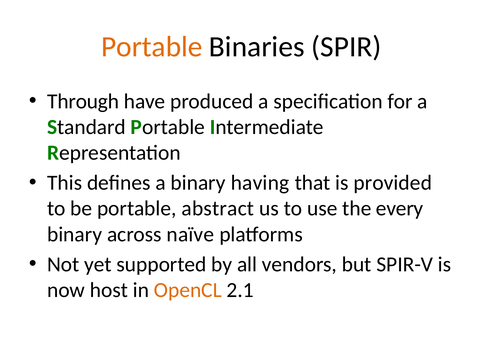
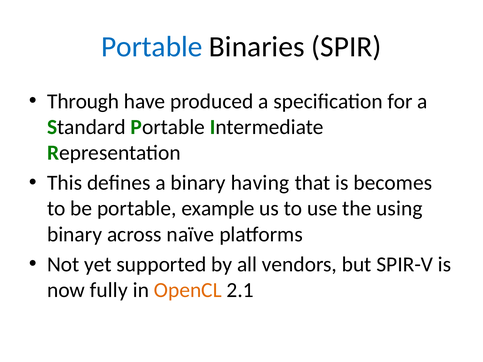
Portable at (152, 47) colour: orange -> blue
provided: provided -> becomes
abstract: abstract -> example
every: every -> using
host: host -> fully
